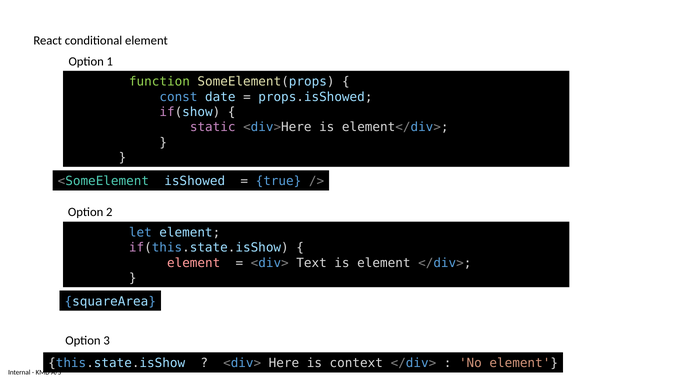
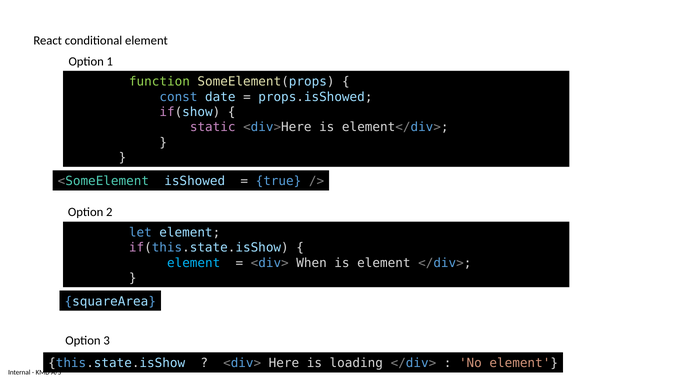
element at (194, 263) colour: pink -> light blue
Text: Text -> When
context: context -> loading
